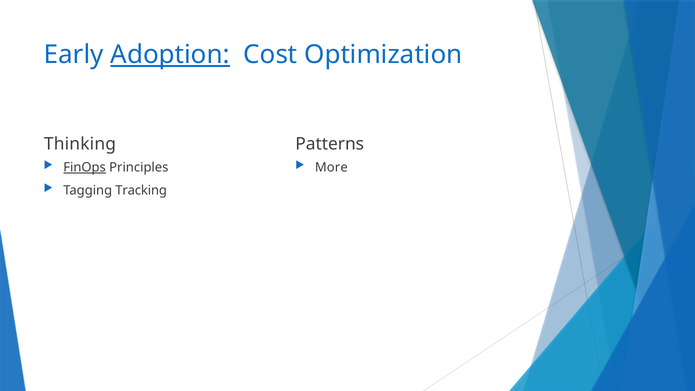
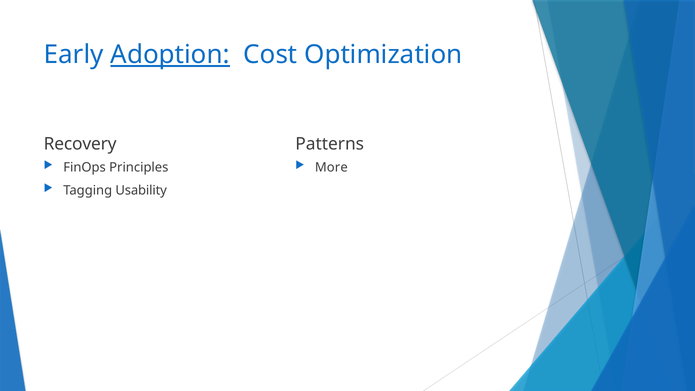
Thinking: Thinking -> Recovery
FinOps underline: present -> none
Tracking: Tracking -> Usability
